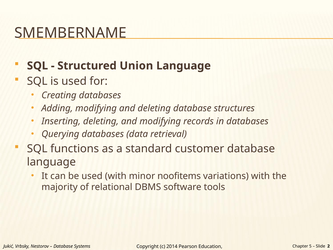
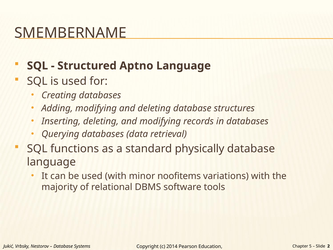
Union: Union -> Aptno
customer: customer -> physically
